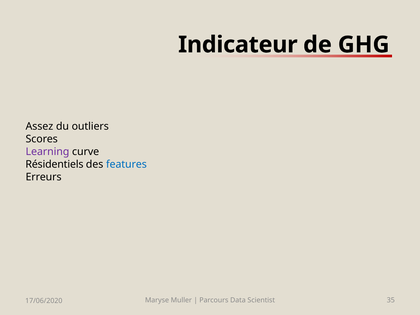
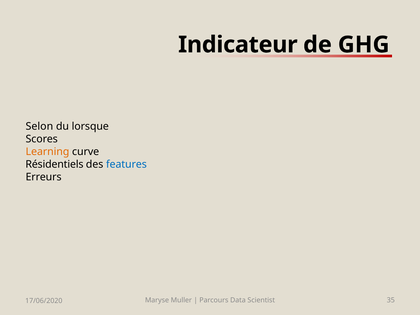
Assez: Assez -> Selon
outliers: outliers -> lorsque
Learning colour: purple -> orange
